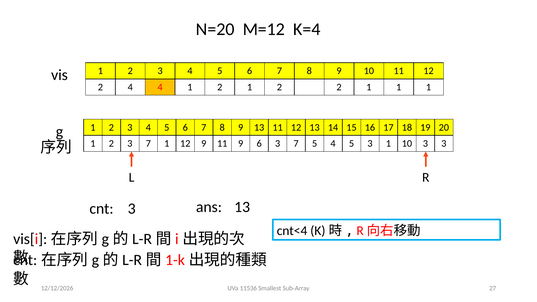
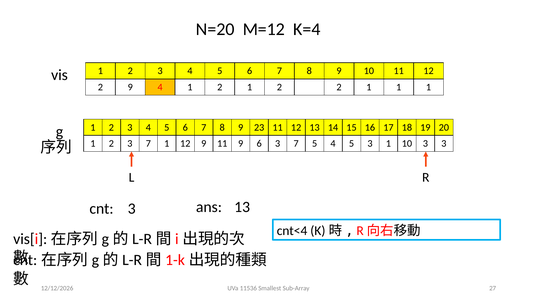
2 4: 4 -> 9
9 13: 13 -> 23
